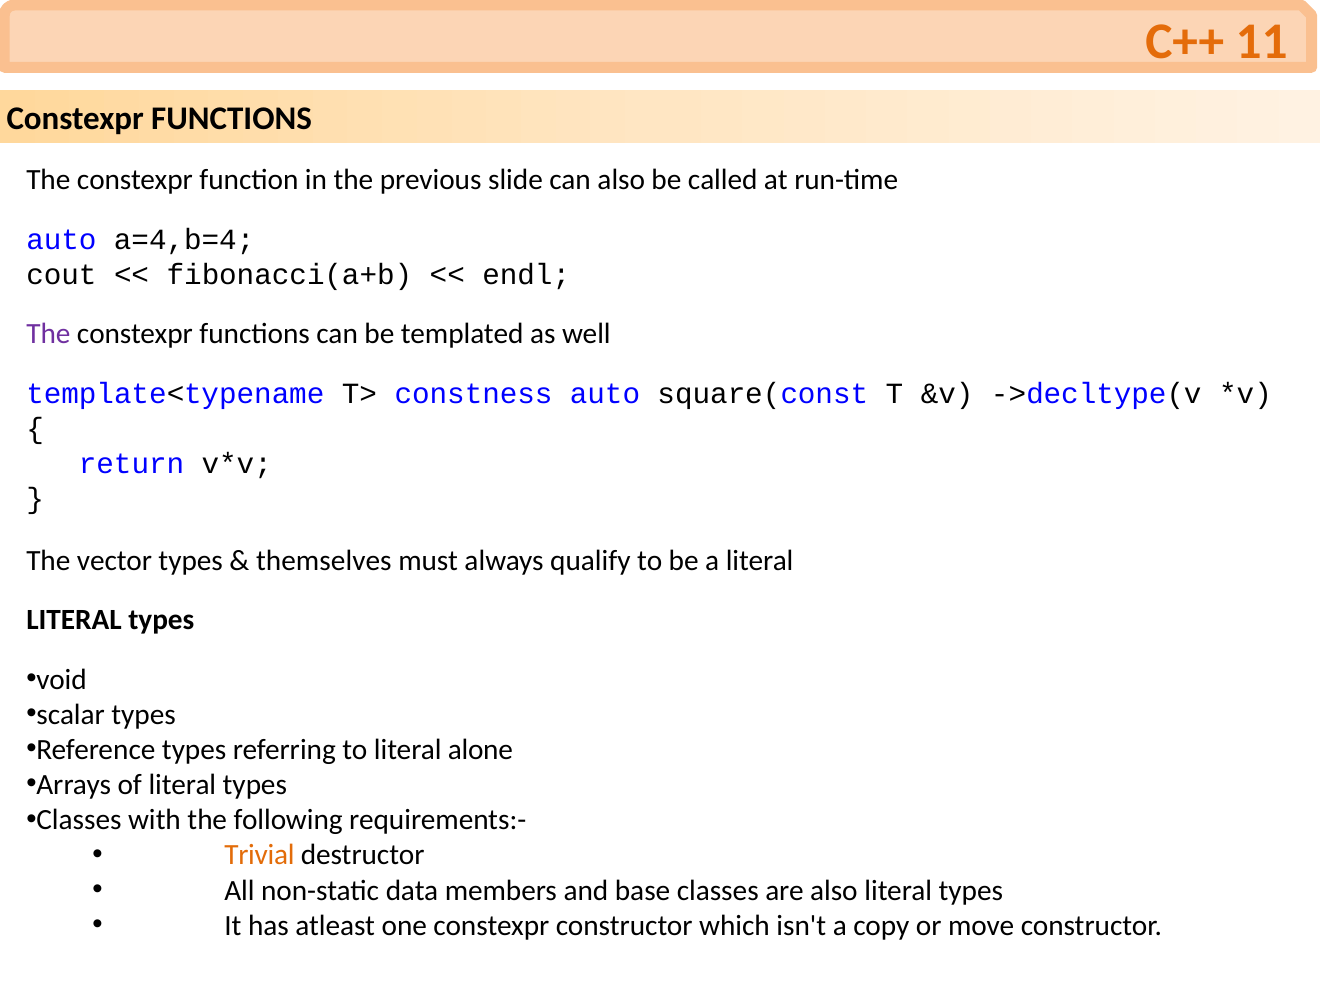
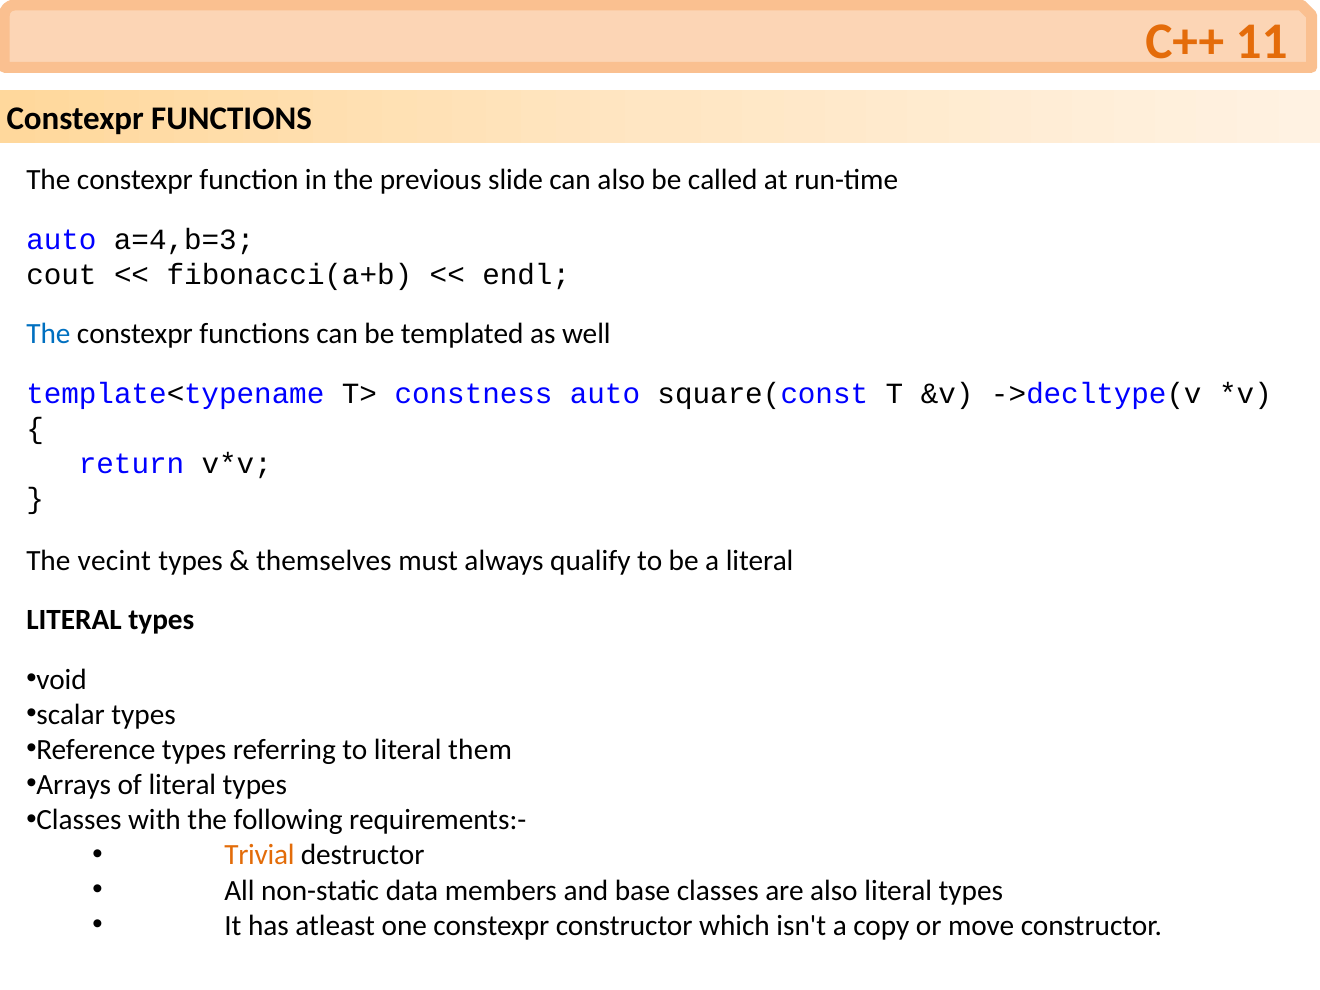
a=4,b=4: a=4,b=4 -> a=4,b=3
The at (48, 334) colour: purple -> blue
vector: vector -> vecint
alone: alone -> them
